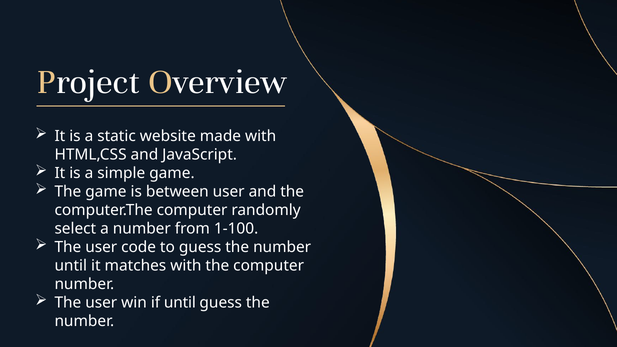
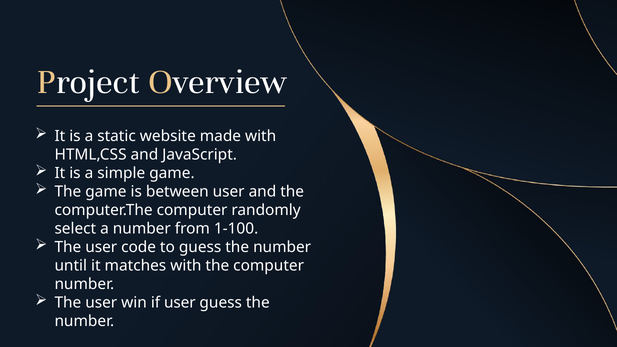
if until: until -> user
